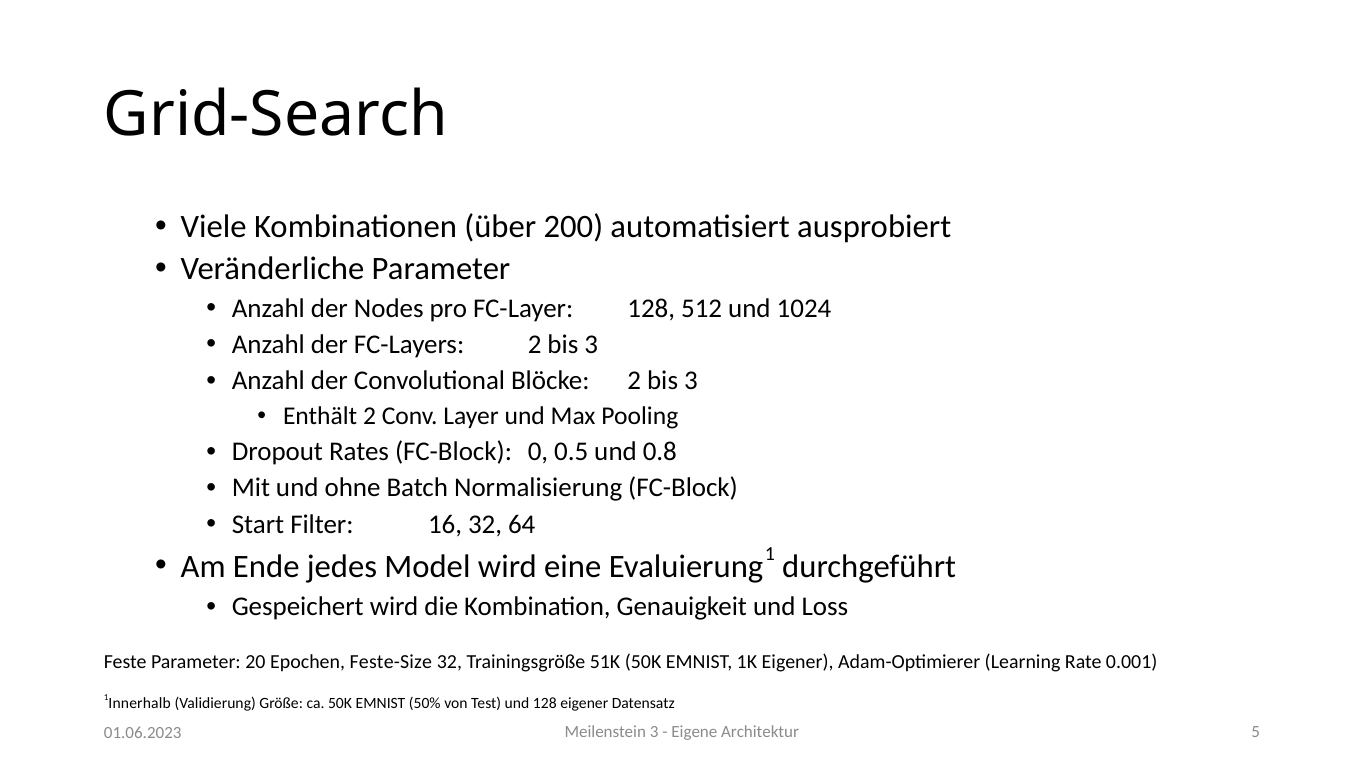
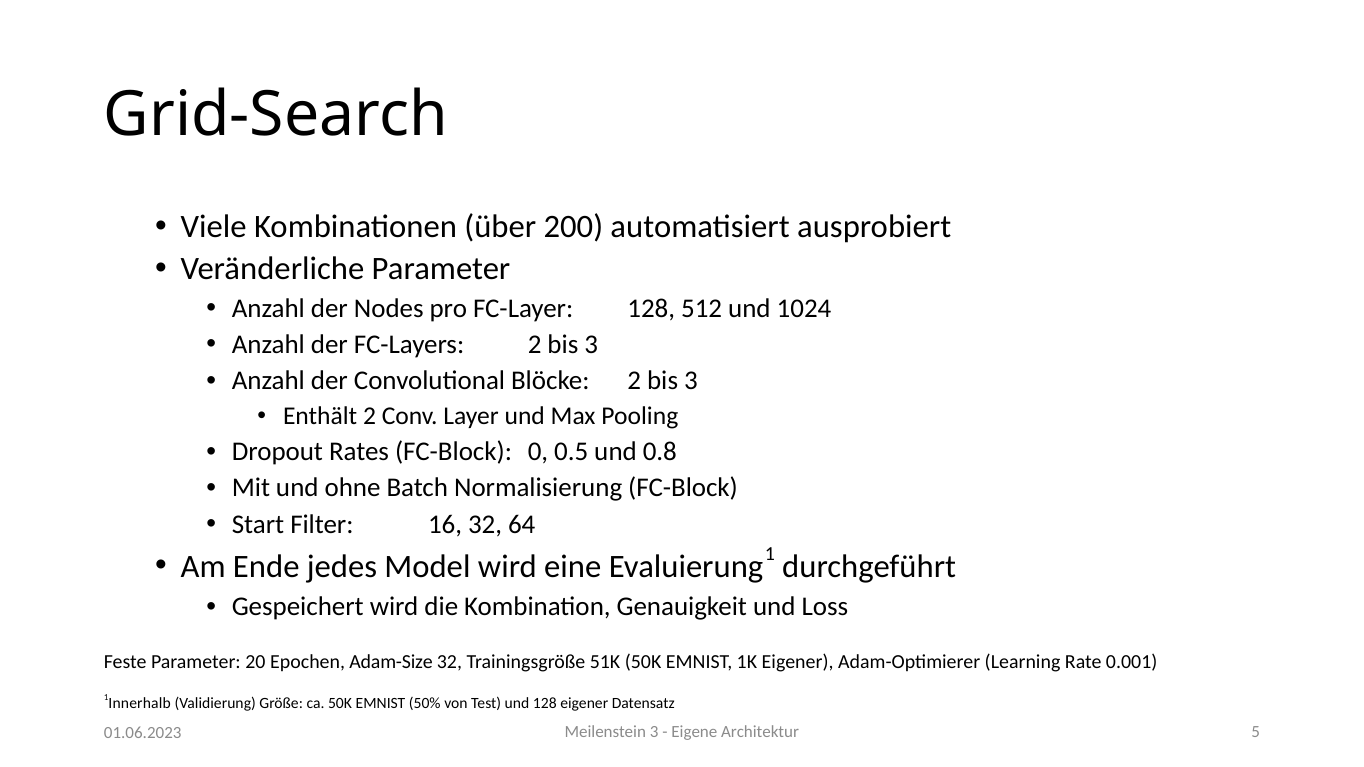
Feste-Size: Feste-Size -> Adam-Size
